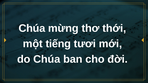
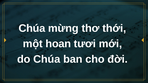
tiếng: tiếng -> hoan
